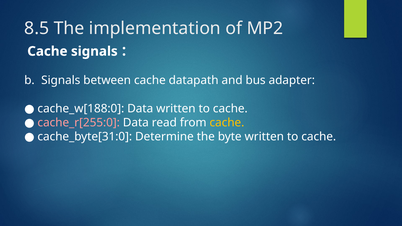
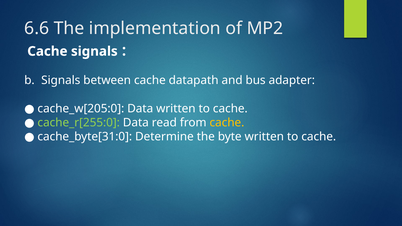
8.5: 8.5 -> 6.6
cache_w[188:0: cache_w[188:0 -> cache_w[205:0
cache_r[255:0 colour: pink -> light green
